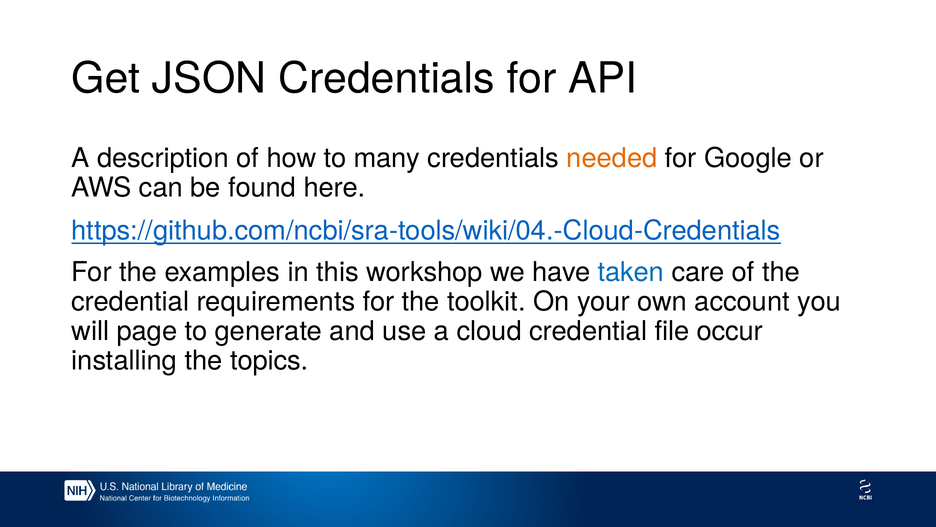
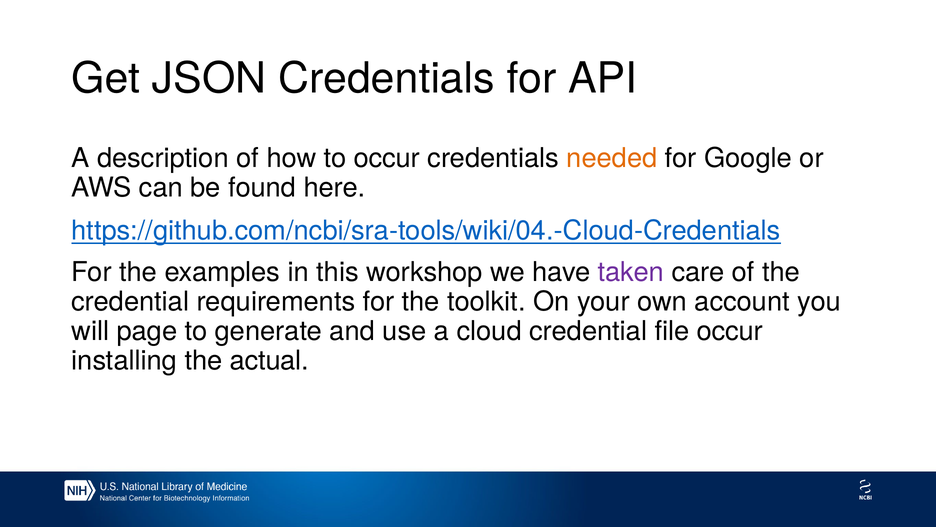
to many: many -> occur
taken colour: blue -> purple
topics: topics -> actual
